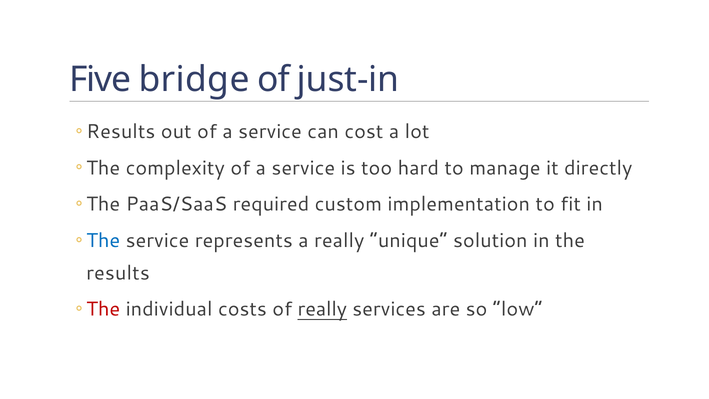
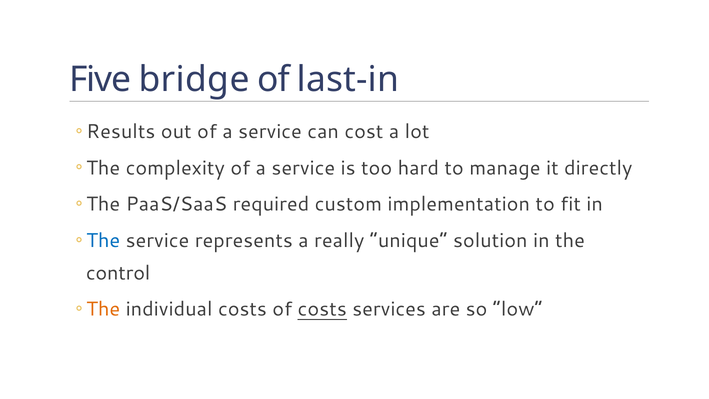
just-in: just-in -> last-in
results at (118, 273): results -> control
The at (103, 309) colour: red -> orange
of really: really -> costs
